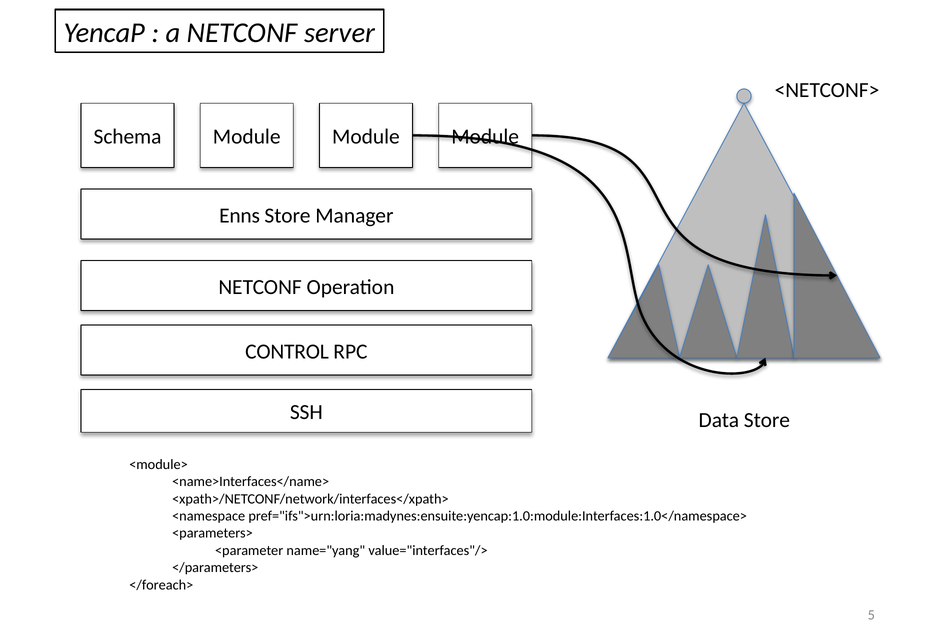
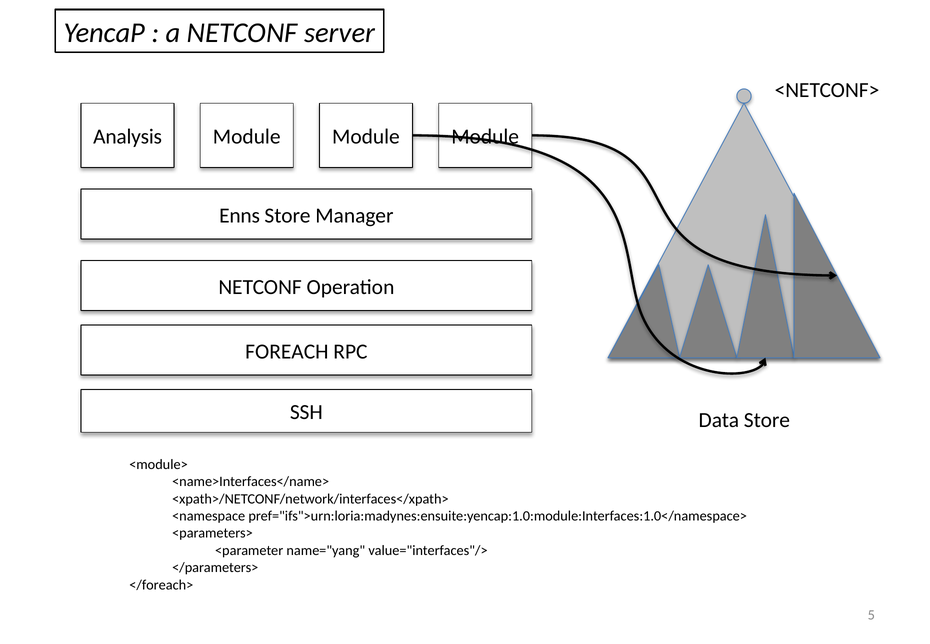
Schema: Schema -> Analysis
CONTROL: CONTROL -> FOREACH
